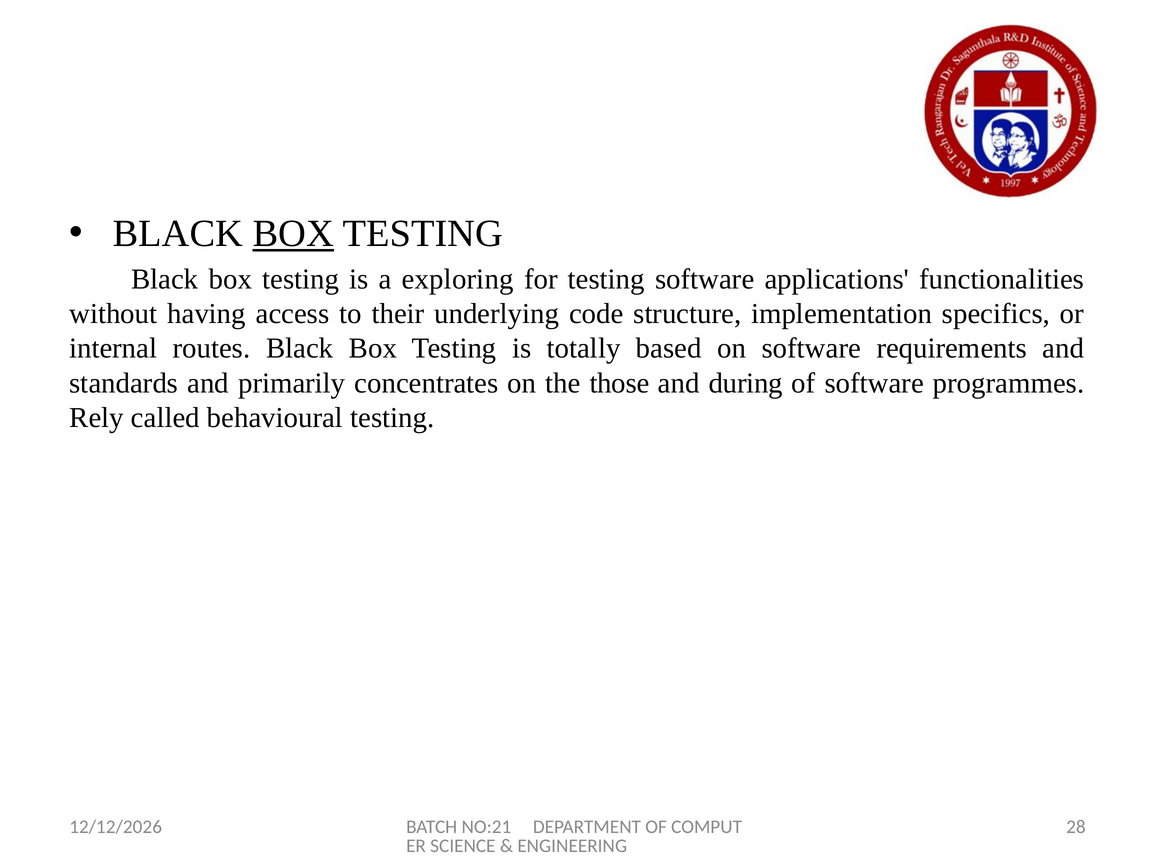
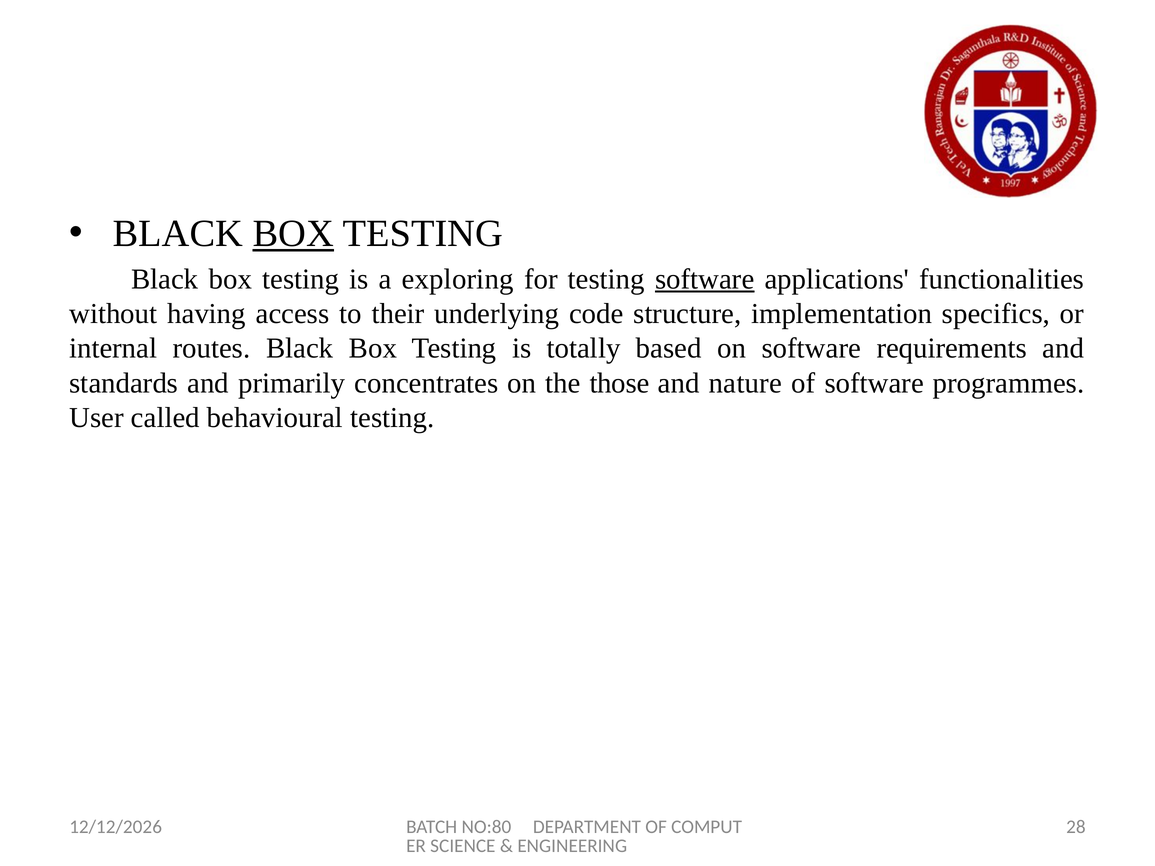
software at (705, 279) underline: none -> present
during: during -> nature
Rely: Rely -> User
NO:21: NO:21 -> NO:80
